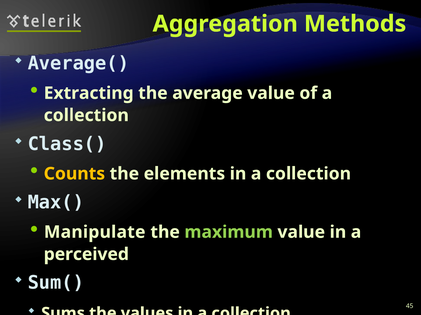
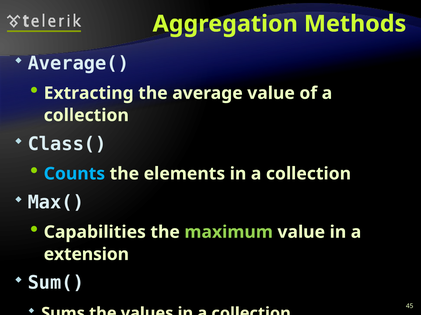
Counts colour: yellow -> light blue
Manipulate: Manipulate -> Capabilities
perceived: perceived -> extension
